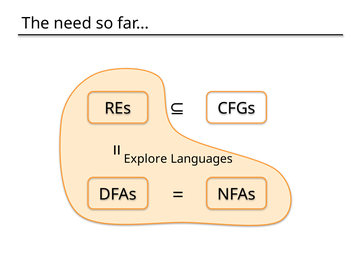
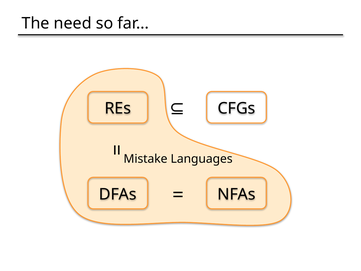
Explore: Explore -> Mistake
